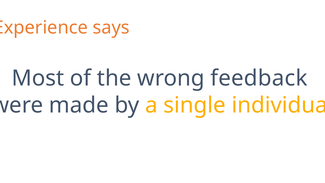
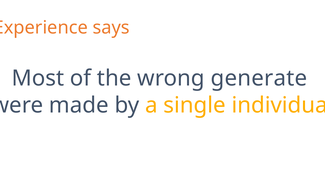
feedback: feedback -> generate
